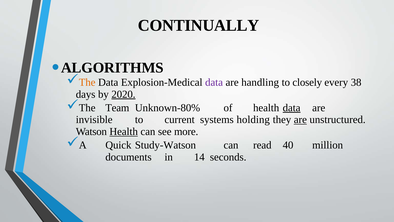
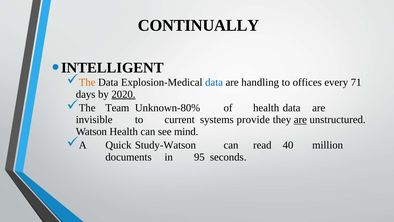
ALGORITHMS: ALGORITHMS -> INTELLIGENT
data at (214, 82) colour: purple -> blue
closely: closely -> offices
38: 38 -> 71
data at (292, 108) underline: present -> none
holding: holding -> provide
Health at (124, 131) underline: present -> none
more: more -> mind
14: 14 -> 95
